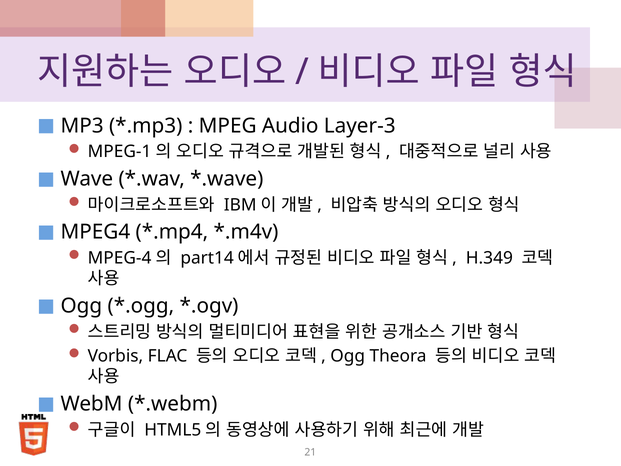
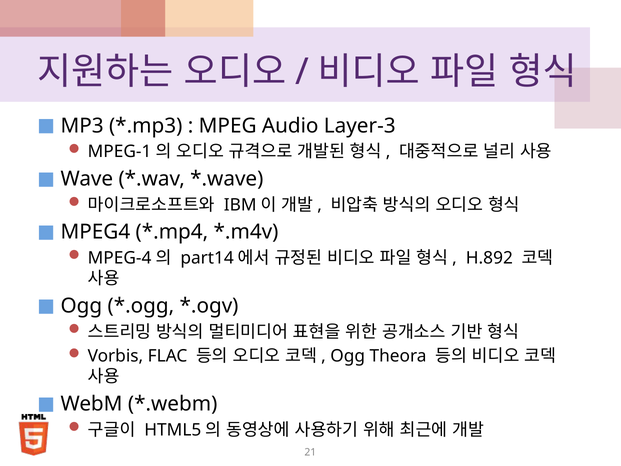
H.349: H.349 -> H.892
